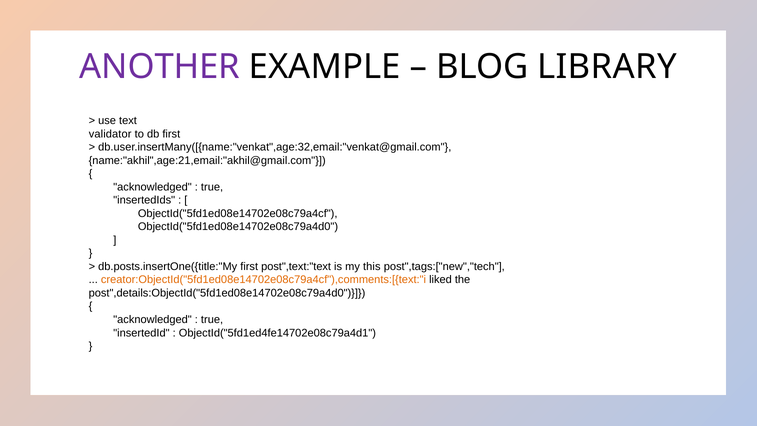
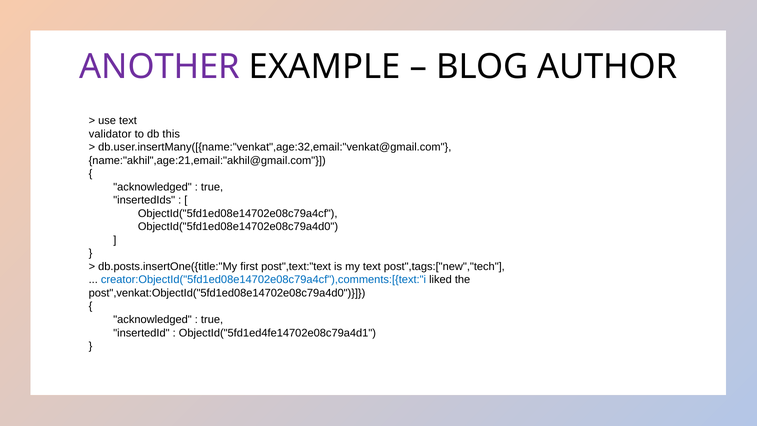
LIBRARY: LIBRARY -> AUTHOR
db first: first -> this
my this: this -> text
creator:ObjectId("5fd1ed08e14702e08c79a4cf"),comments:[{text:"i colour: orange -> blue
post",details:ObjectId("5fd1ed08e14702e08c79a4d0: post",details:ObjectId("5fd1ed08e14702e08c79a4d0 -> post",venkat:ObjectId("5fd1ed08e14702e08c79a4d0
